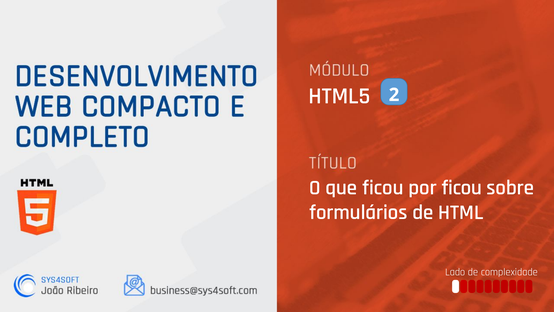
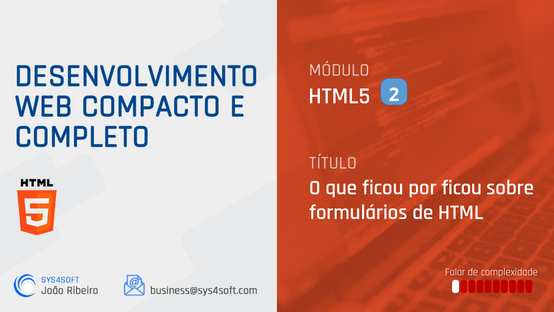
Lado: Lado -> Falar
